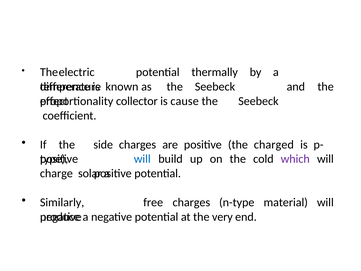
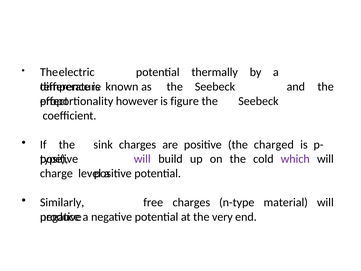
collector: collector -> however
cause: cause -> figure
side: side -> sink
will at (142, 159) colour: blue -> purple
solar: solar -> level
